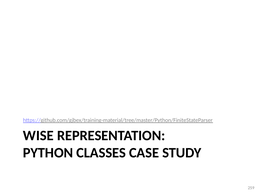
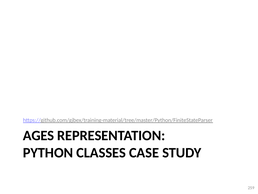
WISE: WISE -> AGES
